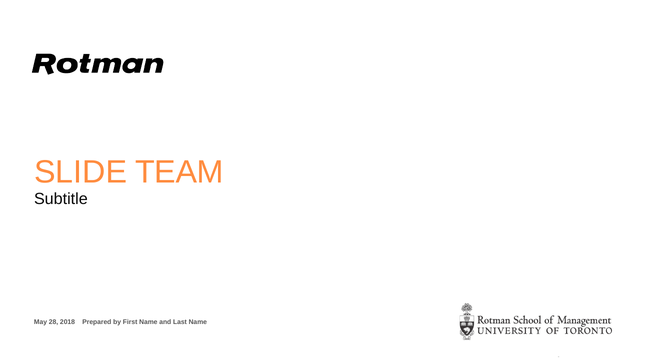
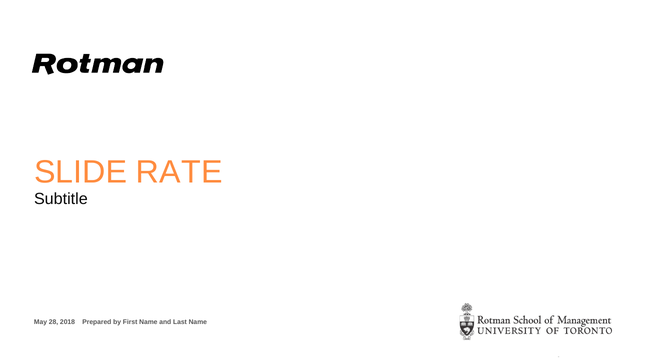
TEAM: TEAM -> RATE
